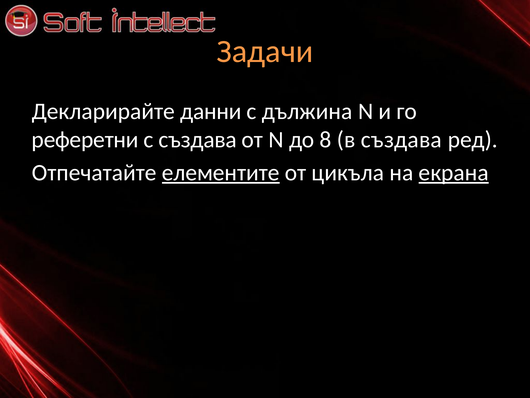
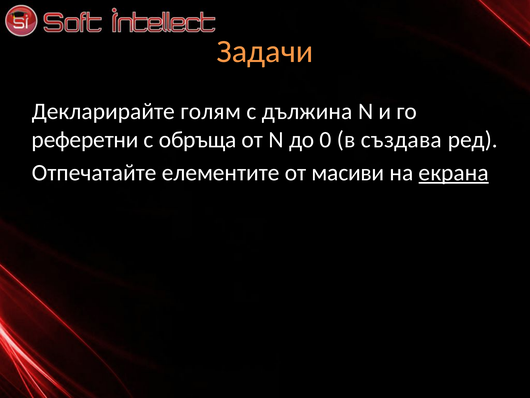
данни: данни -> голям
с създава: създава -> обръща
8: 8 -> 0
елементите underline: present -> none
цикъла: цикъла -> масиви
